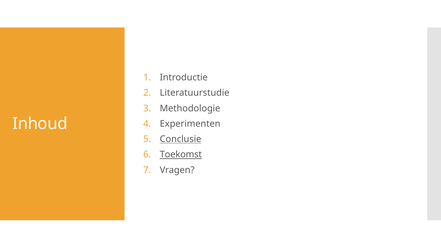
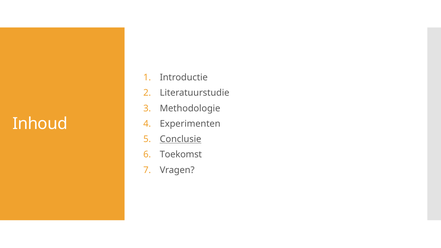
Toekomst underline: present -> none
